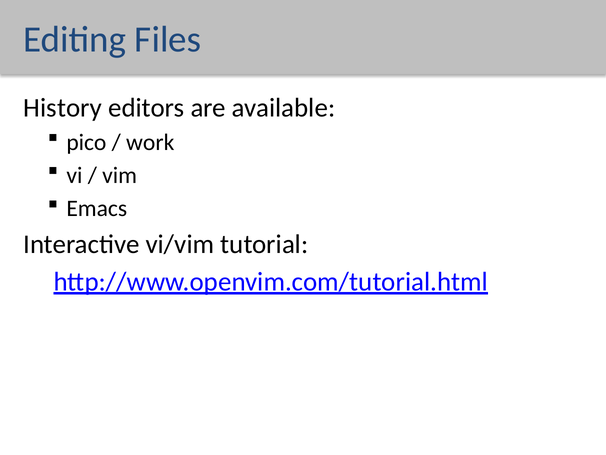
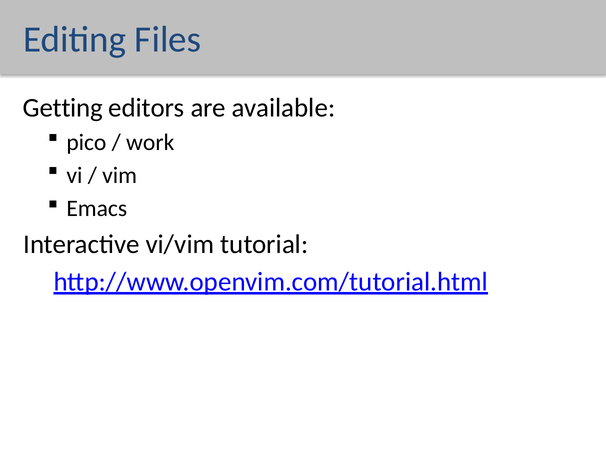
History: History -> Getting
